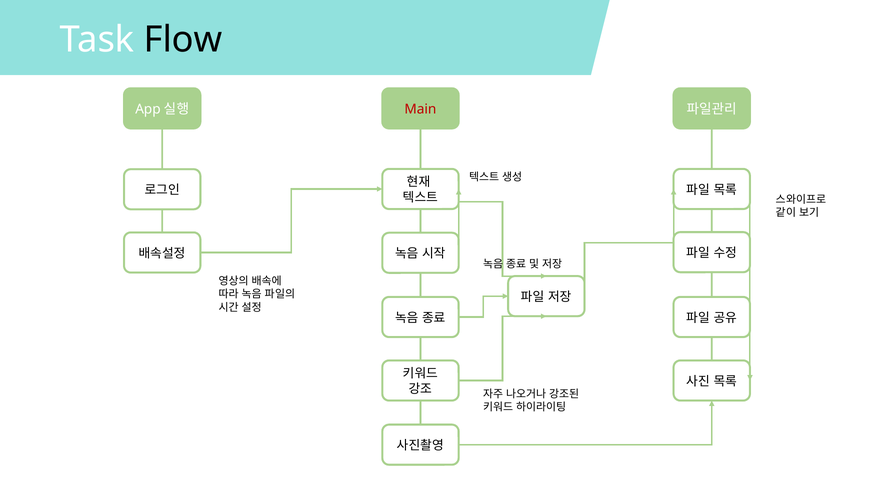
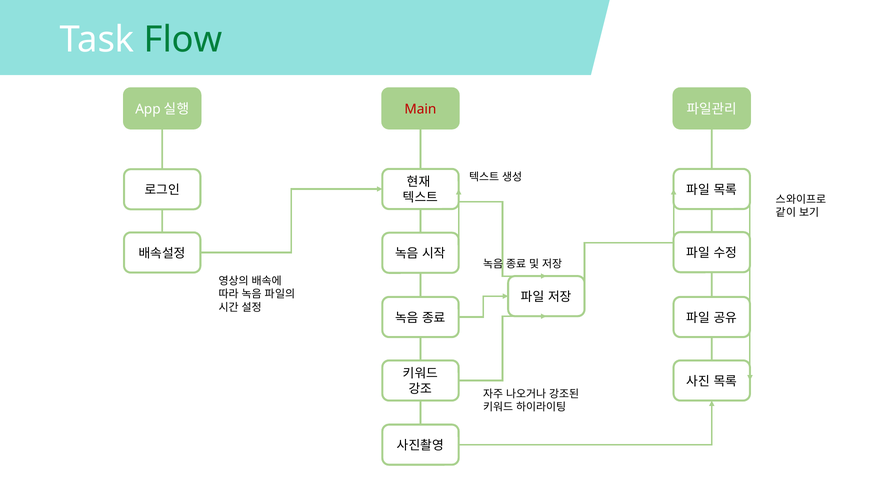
Flow colour: black -> green
